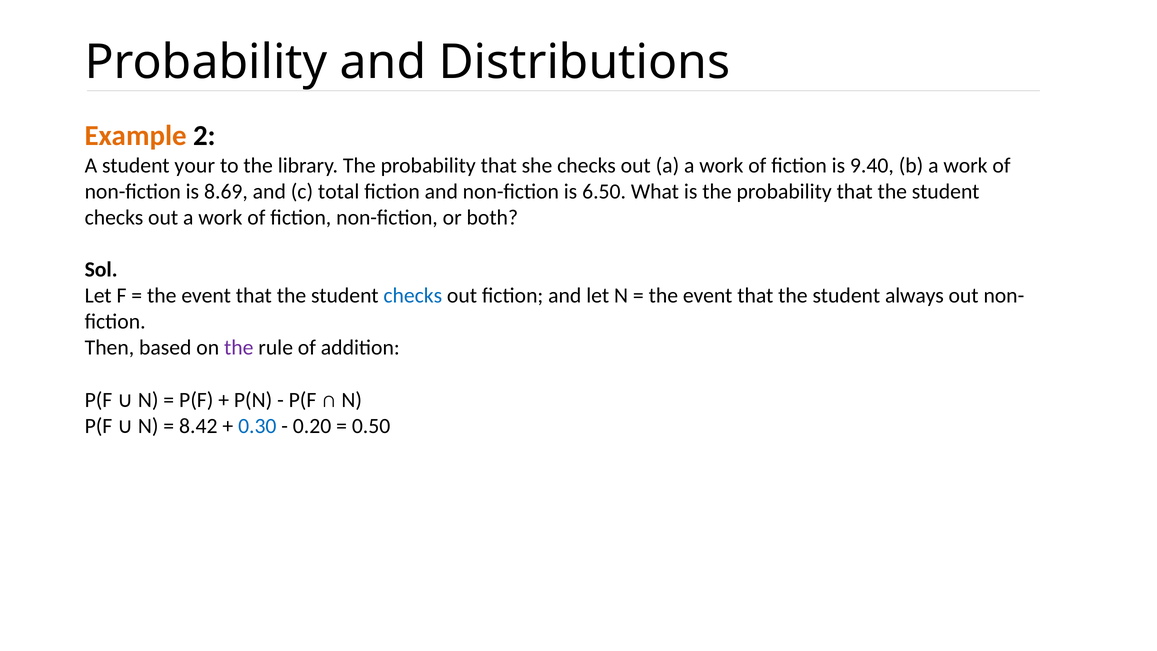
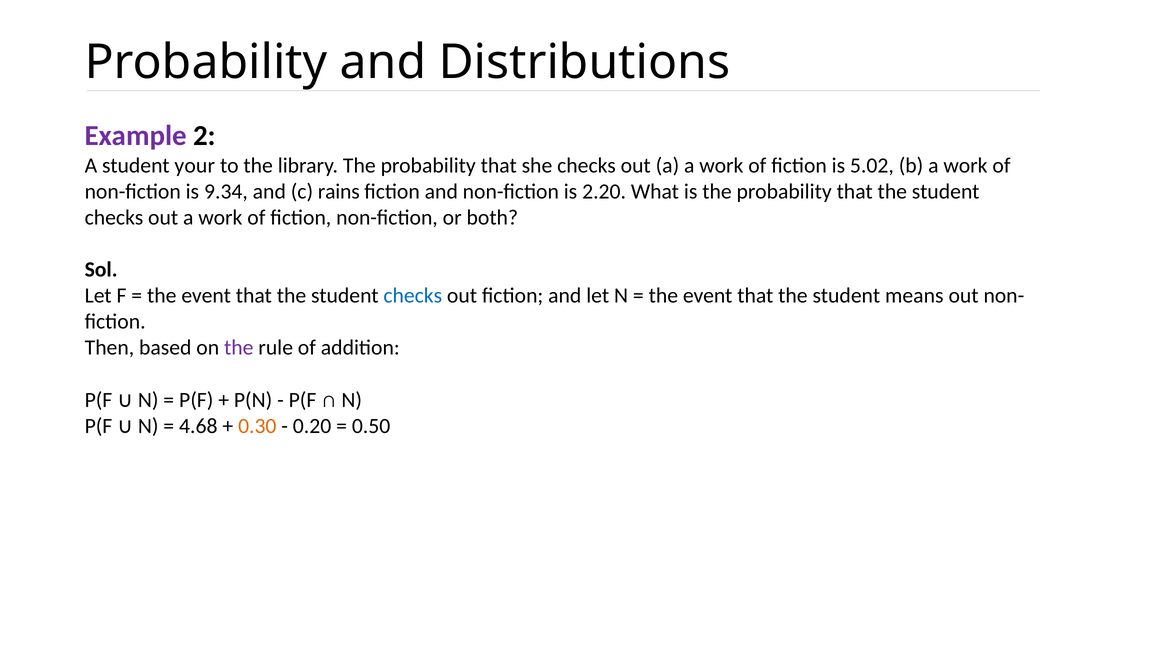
Example colour: orange -> purple
9.40: 9.40 -> 5.02
8.69: 8.69 -> 9.34
total: total -> rains
6.50: 6.50 -> 2.20
always: always -> means
8.42: 8.42 -> 4.68
0.30 colour: blue -> orange
